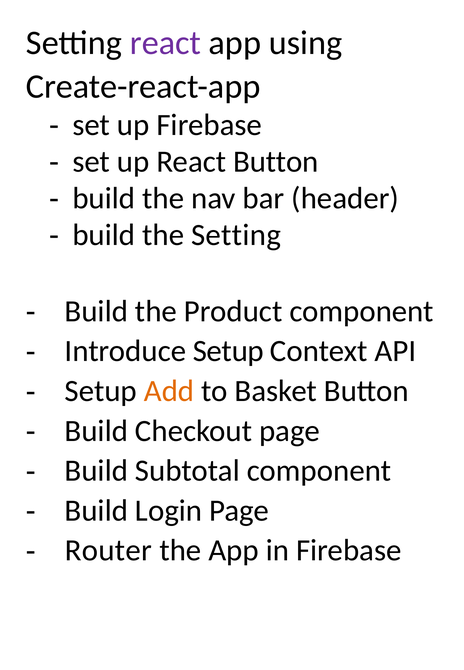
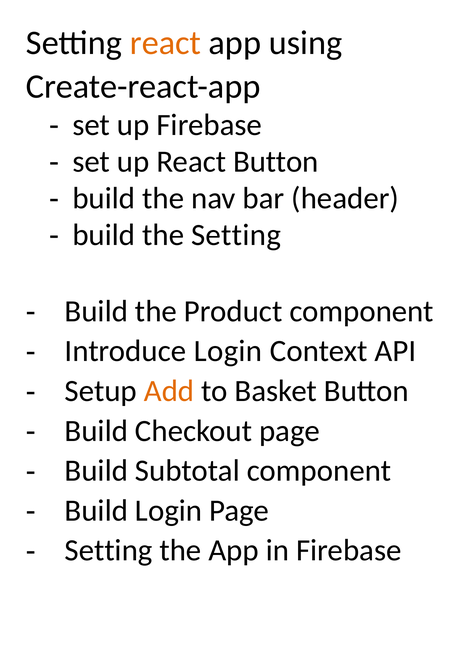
react at (165, 43) colour: purple -> orange
Introduce Setup: Setup -> Login
Router at (108, 551): Router -> Setting
